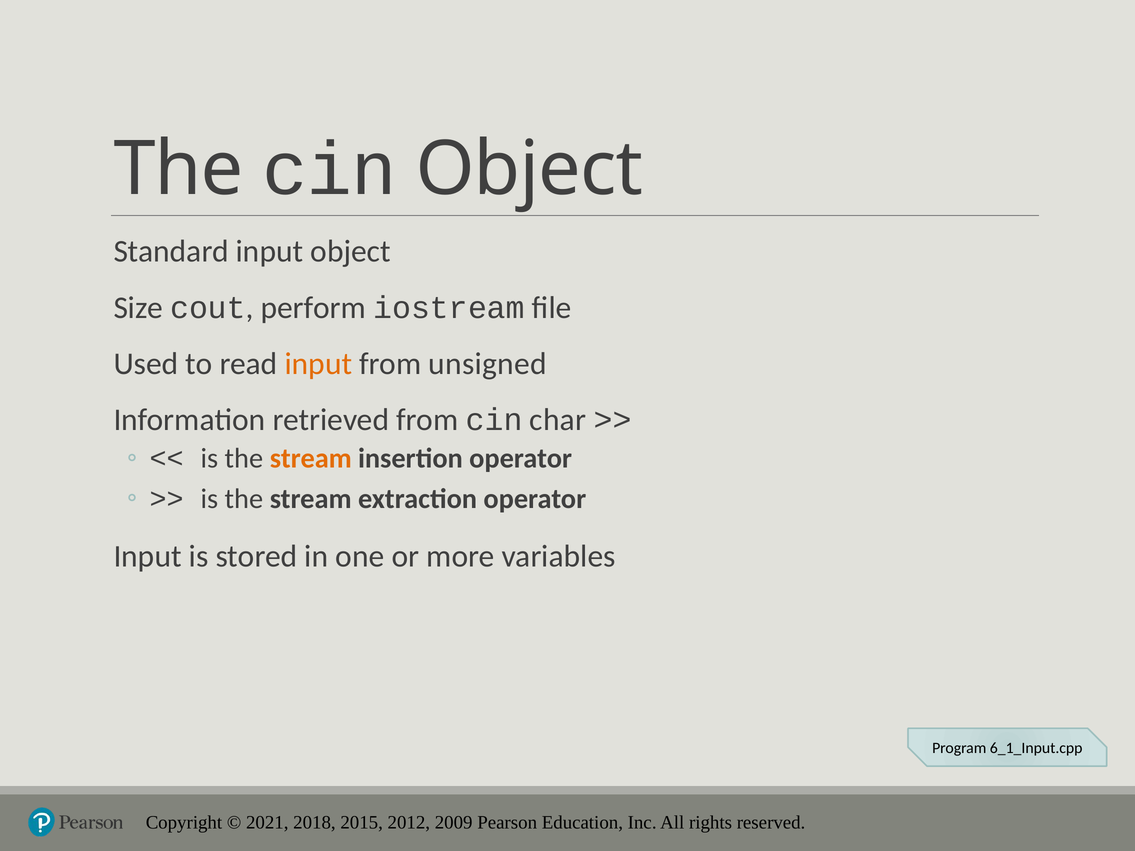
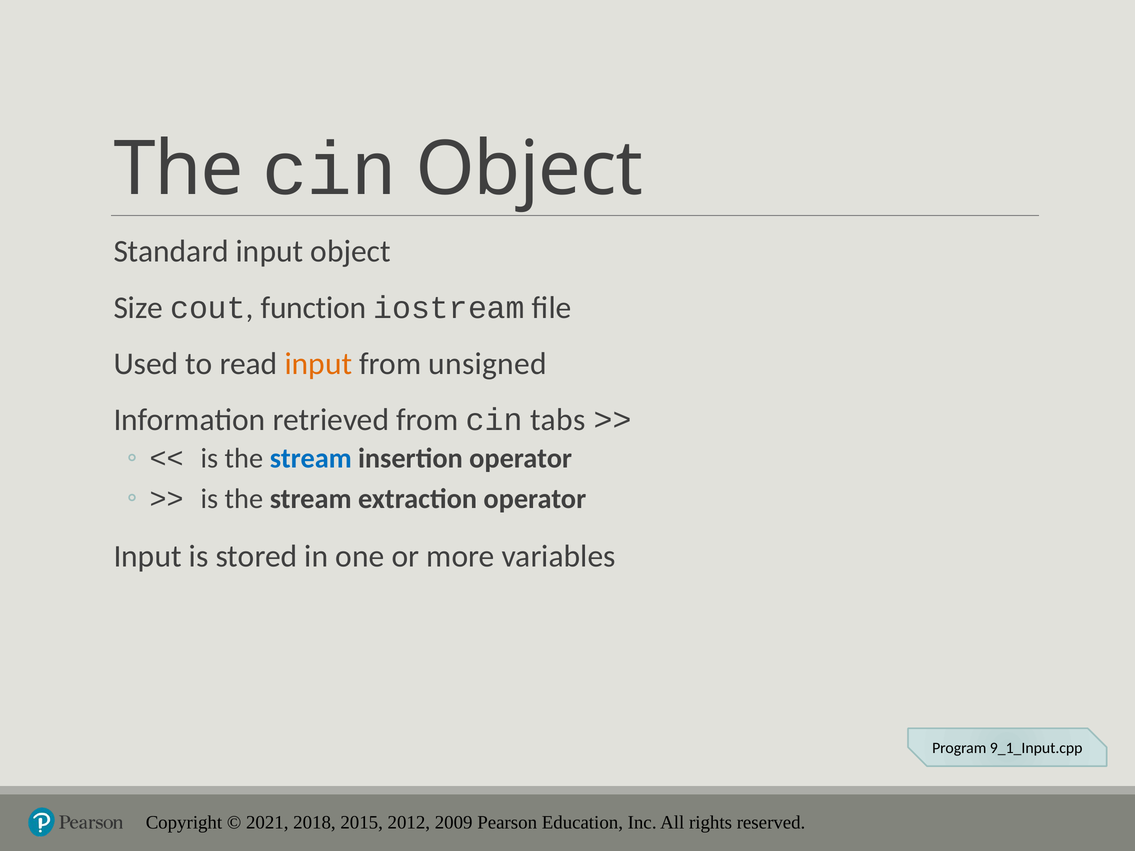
perform: perform -> function
char: char -> tabs
stream at (311, 459) colour: orange -> blue
6_1_Input.cpp: 6_1_Input.cpp -> 9_1_Input.cpp
